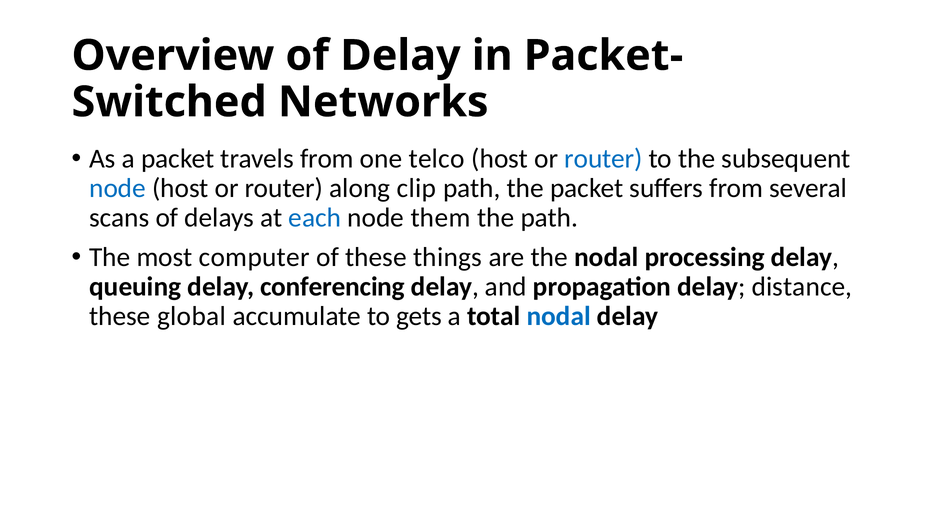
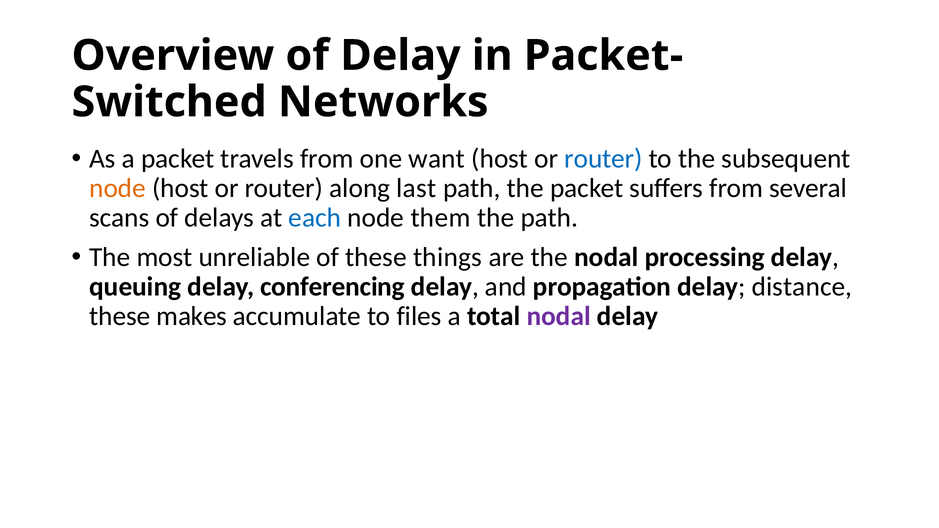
telco: telco -> want
node at (118, 188) colour: blue -> orange
clip: clip -> last
computer: computer -> unreliable
global: global -> makes
gets: gets -> files
nodal at (559, 316) colour: blue -> purple
